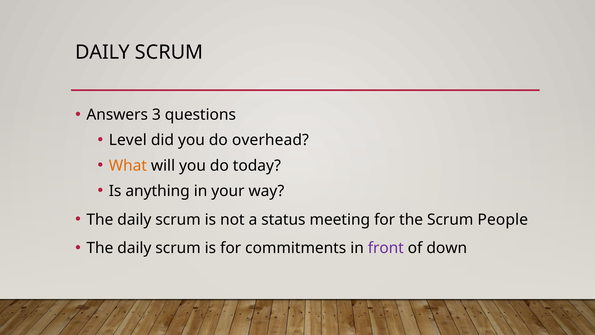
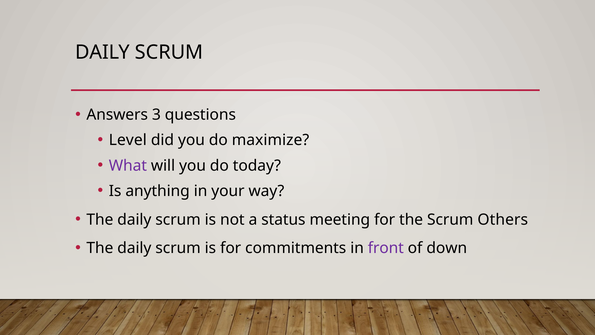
overhead: overhead -> maximize
What colour: orange -> purple
People: People -> Others
